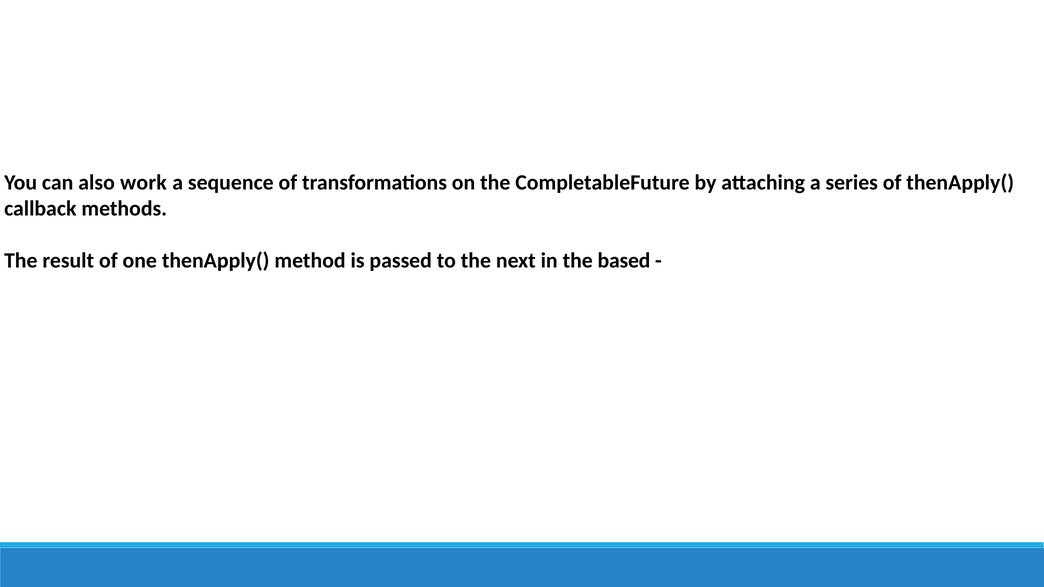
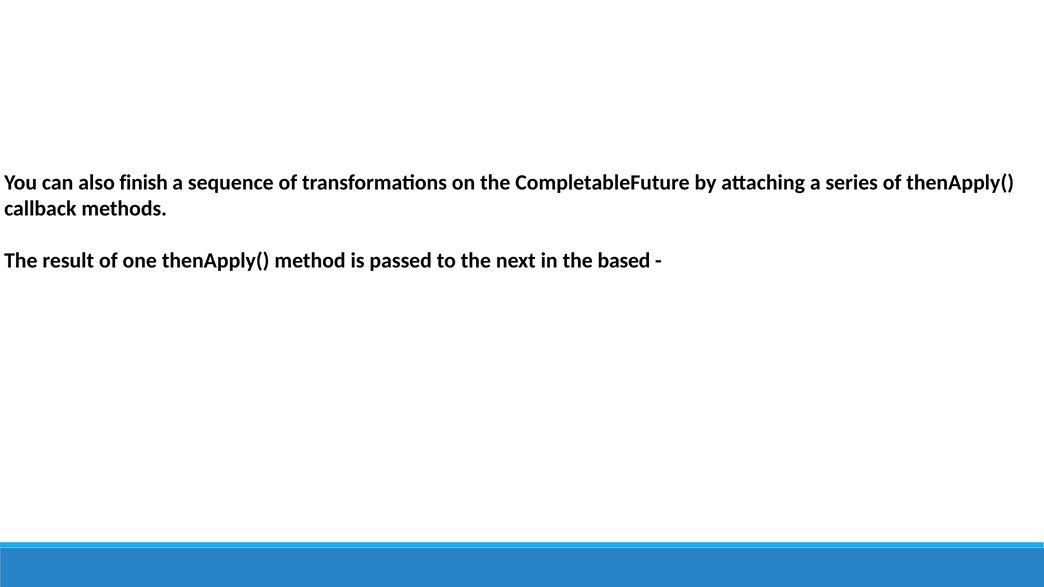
work: work -> finish
